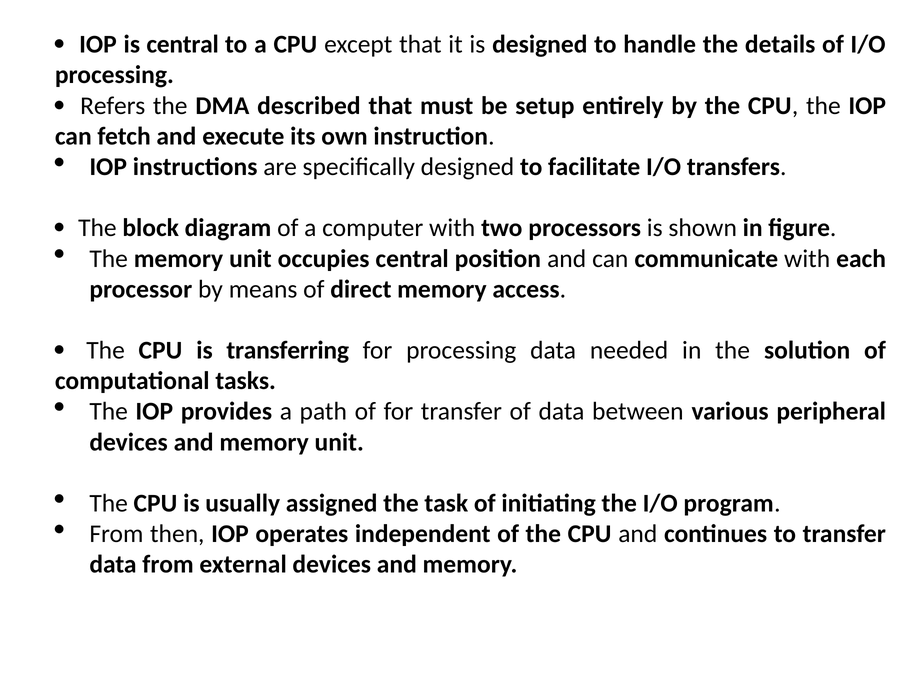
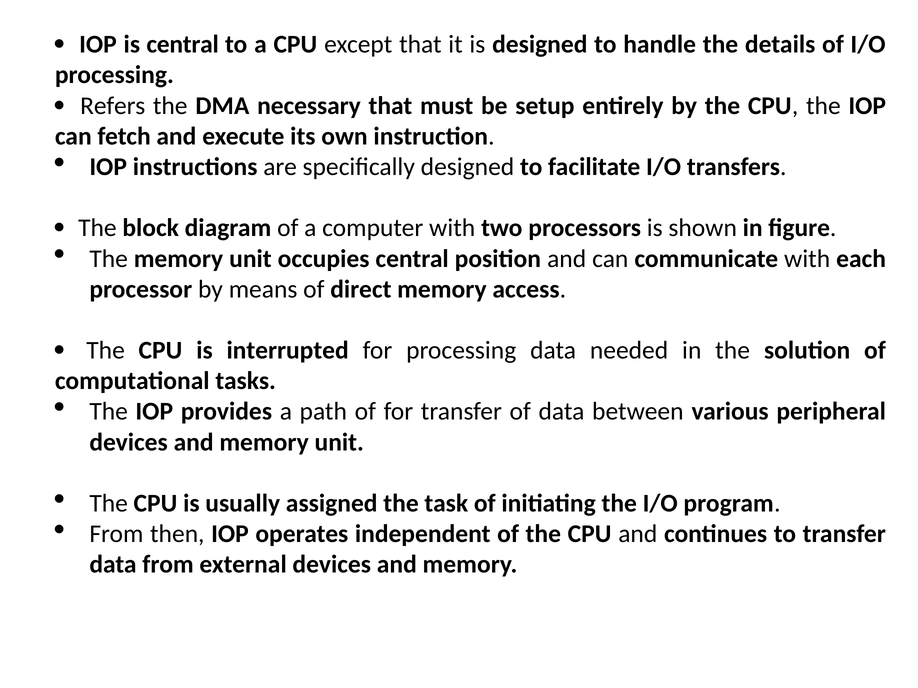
described: described -> necessary
transferring: transferring -> interrupted
